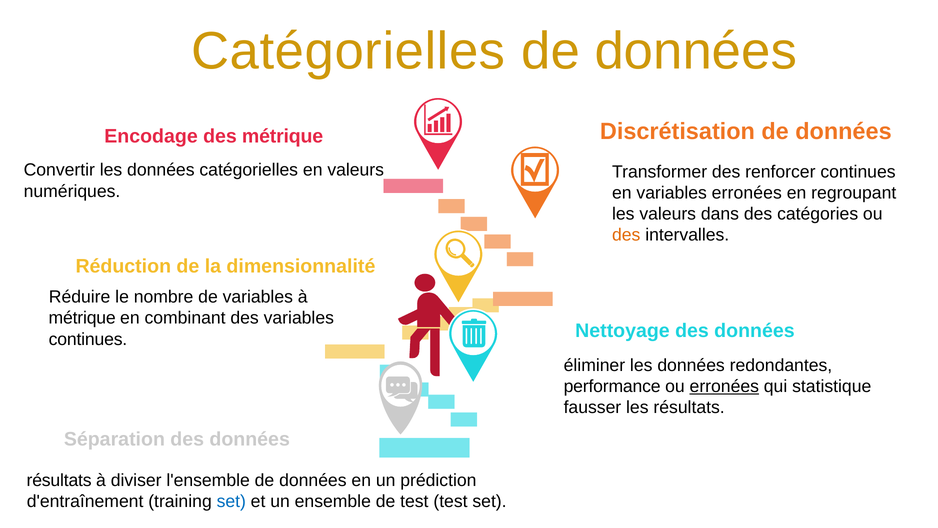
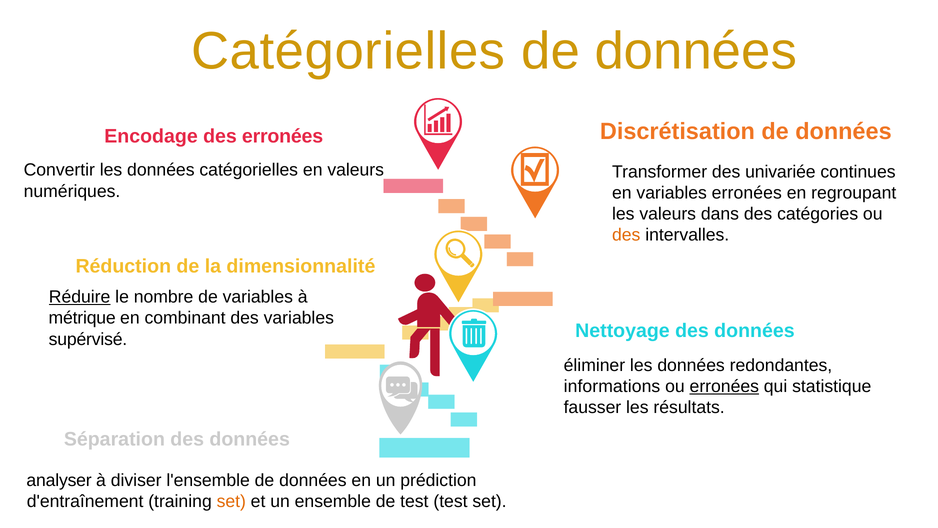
des métrique: métrique -> erronées
renforcer: renforcer -> univariée
Réduire underline: none -> present
continues at (88, 339): continues -> supérvisé
performance: performance -> informations
résultats at (59, 480): résultats -> analyser
set at (231, 501) colour: blue -> orange
